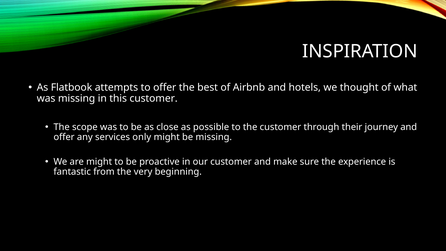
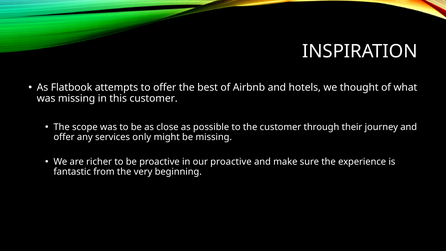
are might: might -> richer
our customer: customer -> proactive
